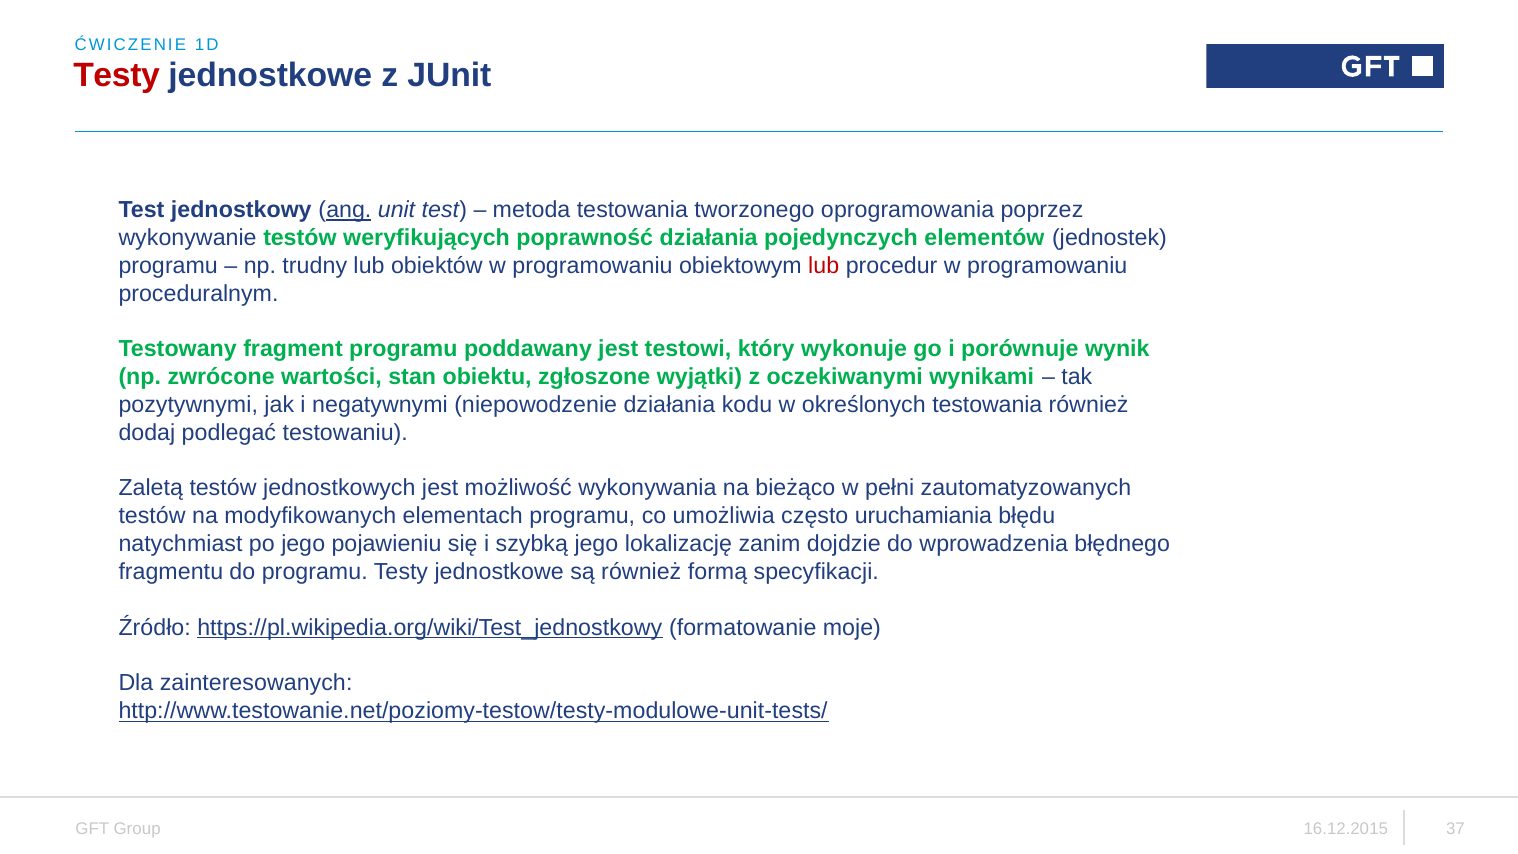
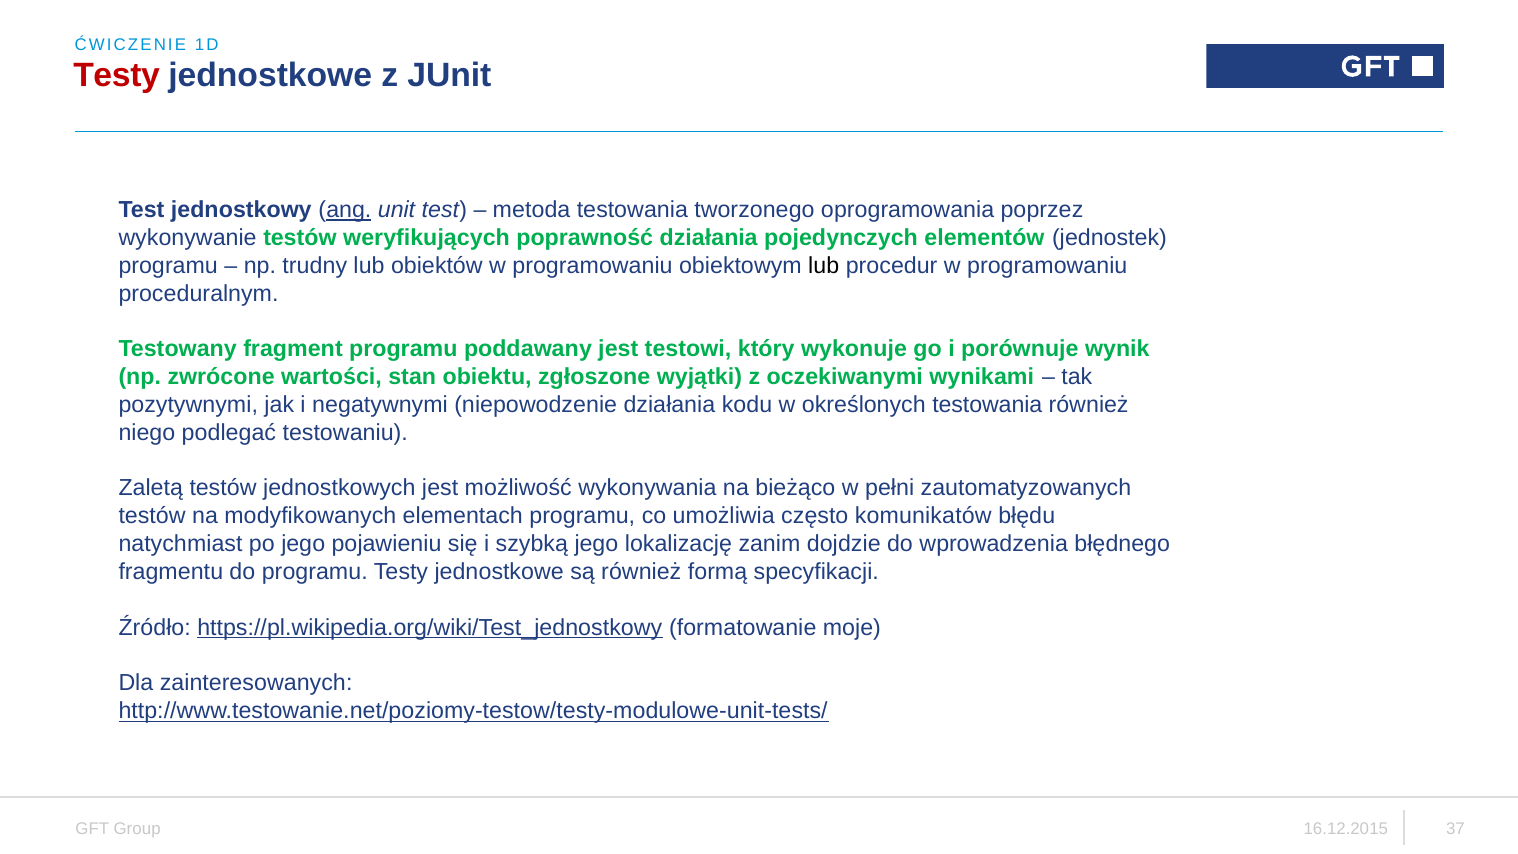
lub at (824, 265) colour: red -> black
dodaj: dodaj -> niego
uruchamiania: uruchamiania -> komunikatów
